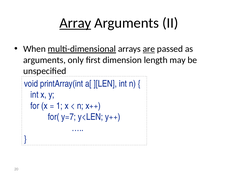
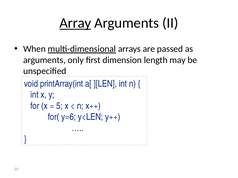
are underline: present -> none
1: 1 -> 5
y=7: y=7 -> y=6
